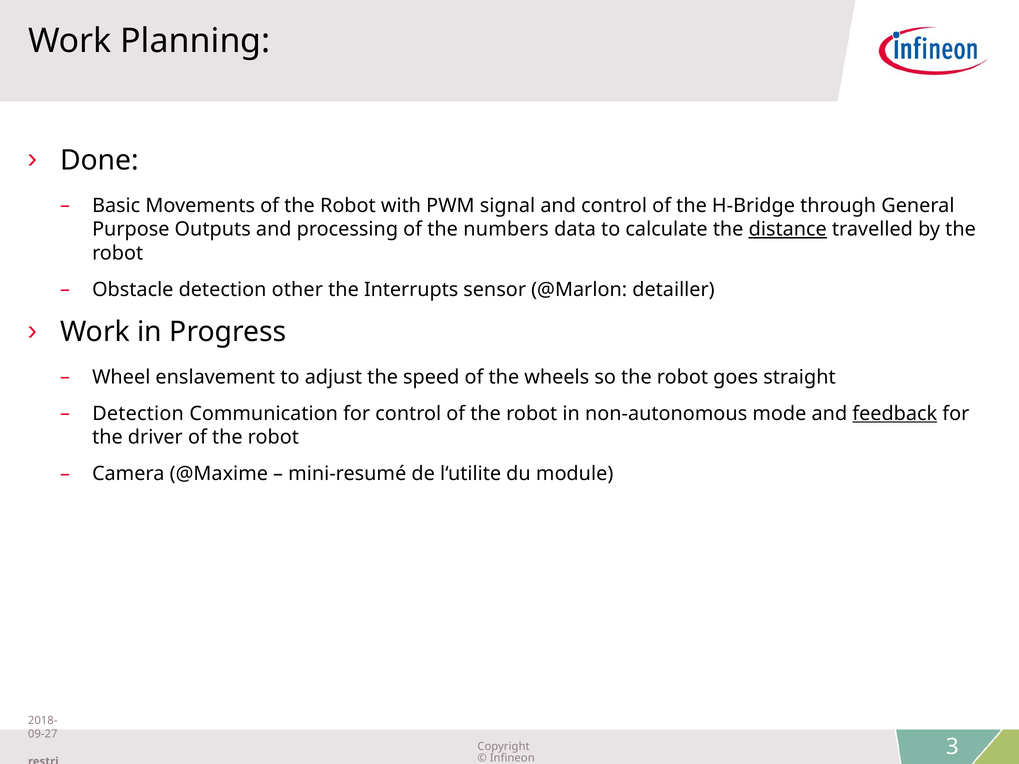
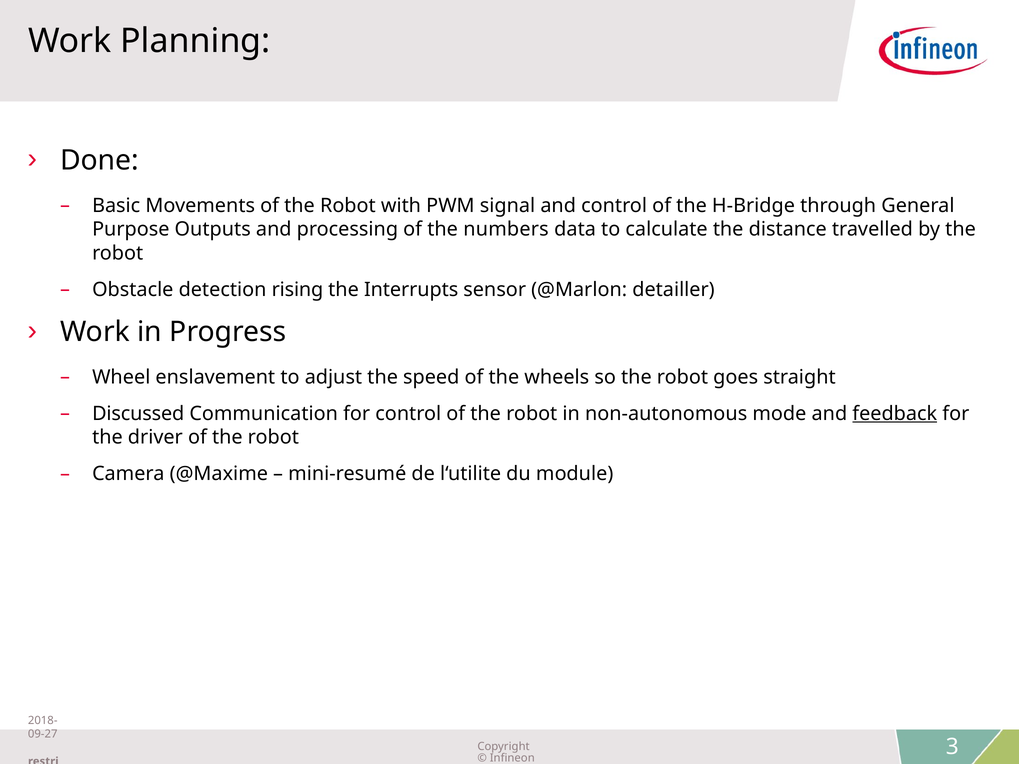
distance underline: present -> none
other: other -> rising
Detection at (138, 414): Detection -> Discussed
